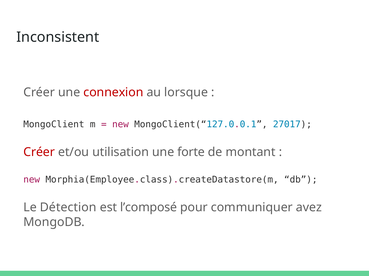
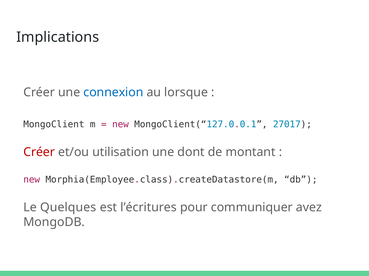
Inconsistent: Inconsistent -> Implications
connexion colour: red -> blue
forte: forte -> dont
Détection: Détection -> Quelques
l’composé: l’composé -> l’écritures
